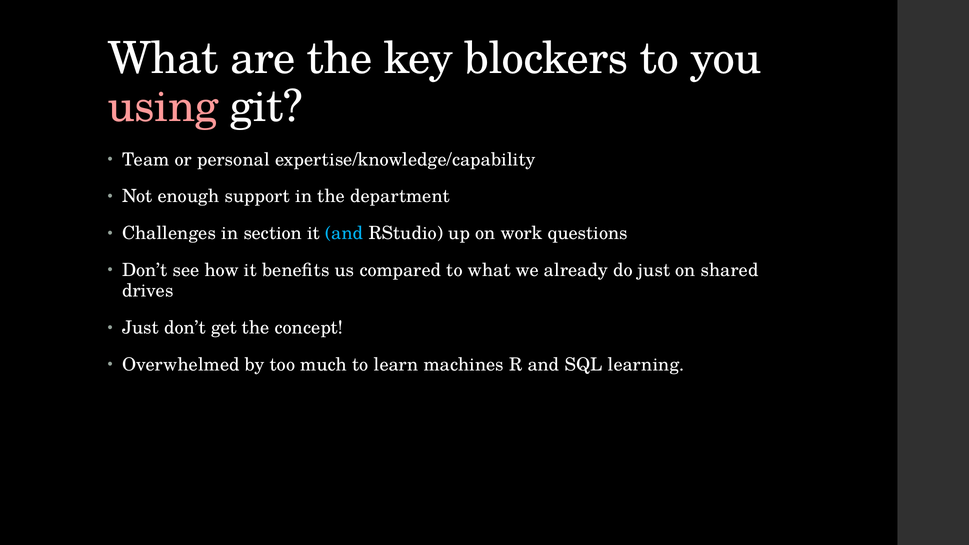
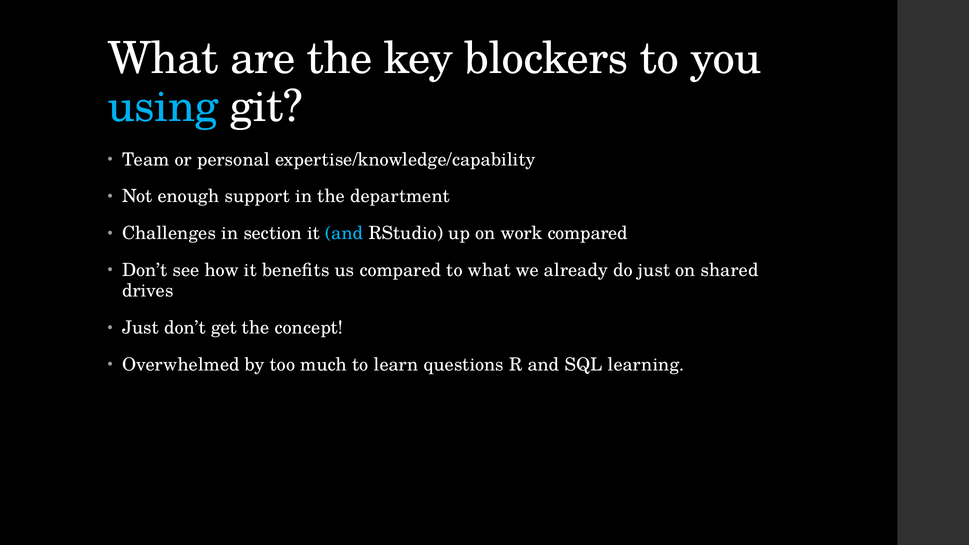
using colour: pink -> light blue
work questions: questions -> compared
machines: machines -> questions
